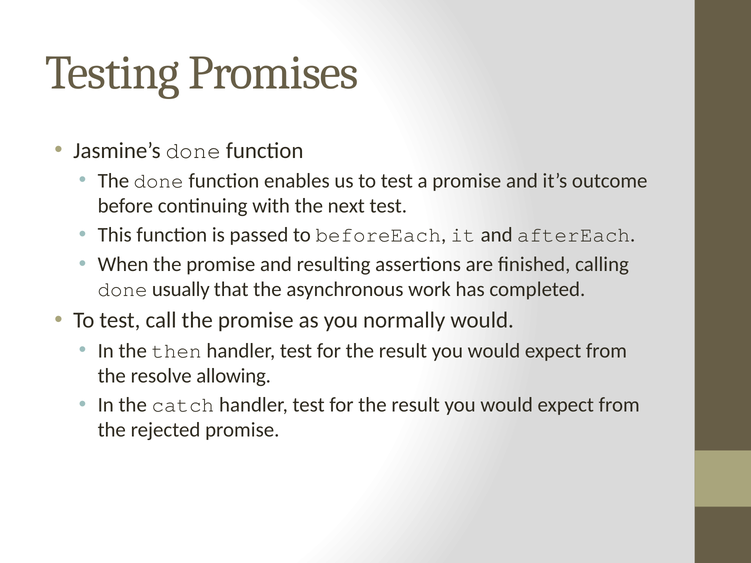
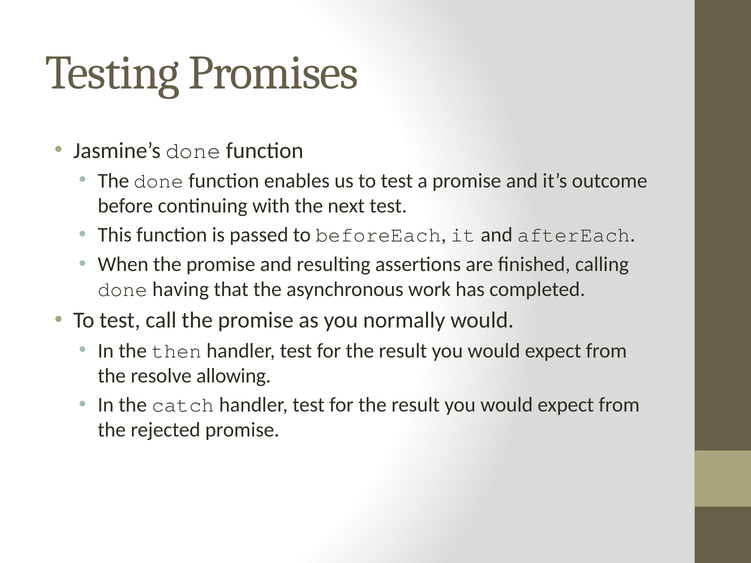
usually: usually -> having
